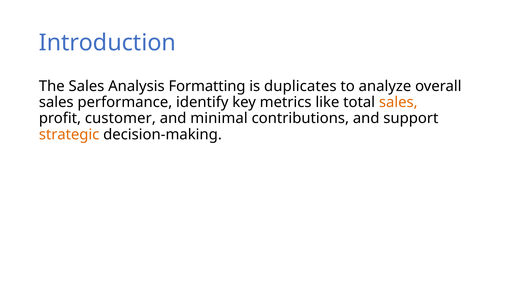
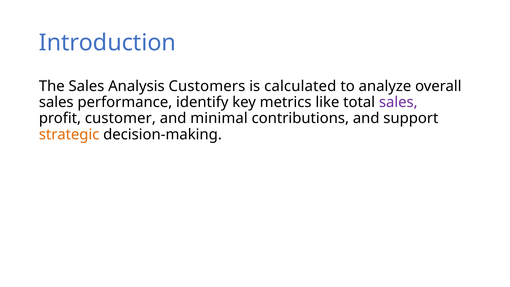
Formatting: Formatting -> Customers
duplicates: duplicates -> calculated
sales at (398, 102) colour: orange -> purple
